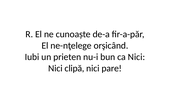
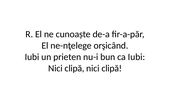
ca Nici: Nici -> Iubi
pare at (112, 68): pare -> clipă
